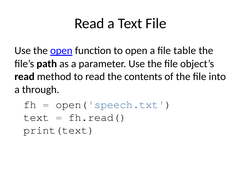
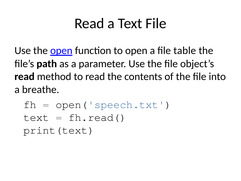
through: through -> breathe
